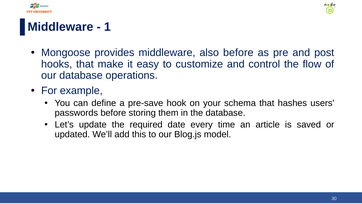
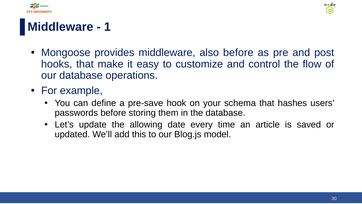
required: required -> allowing
